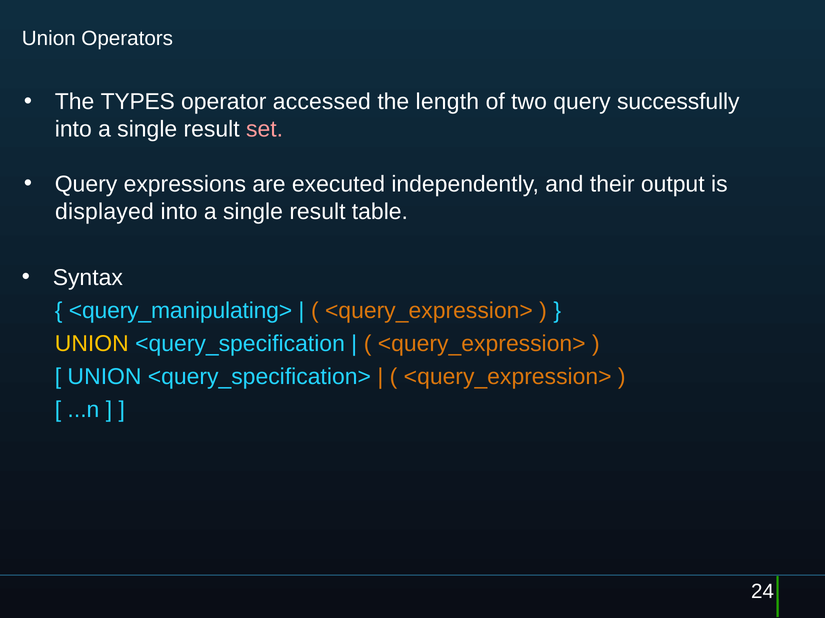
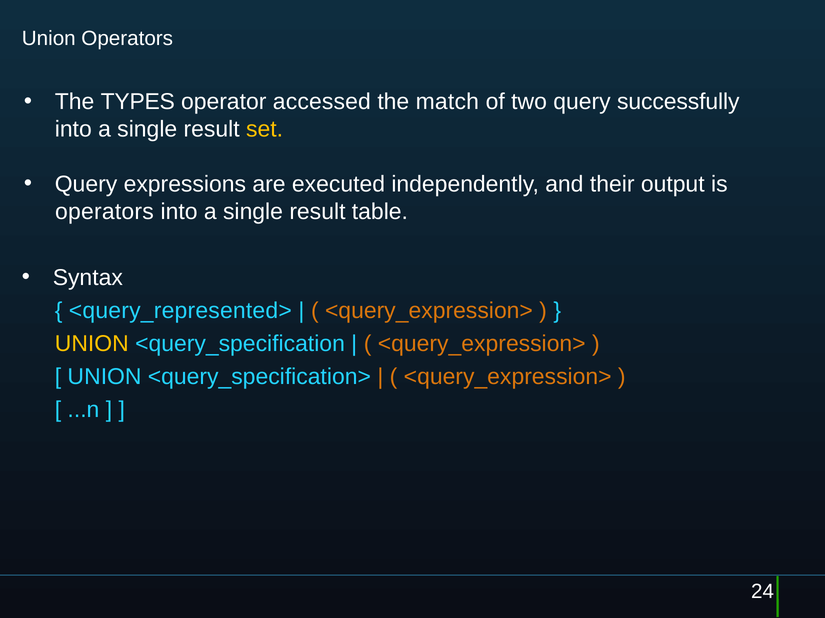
length: length -> match
set colour: pink -> yellow
displayed at (104, 212): displayed -> operators
<query_manipulating>: <query_manipulating> -> <query_represented>
